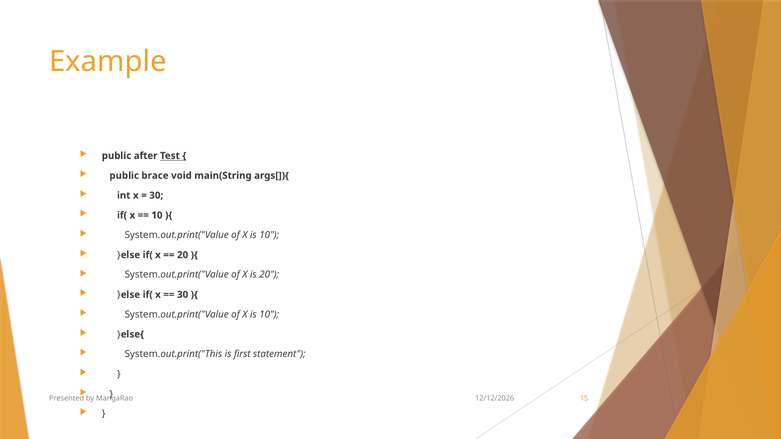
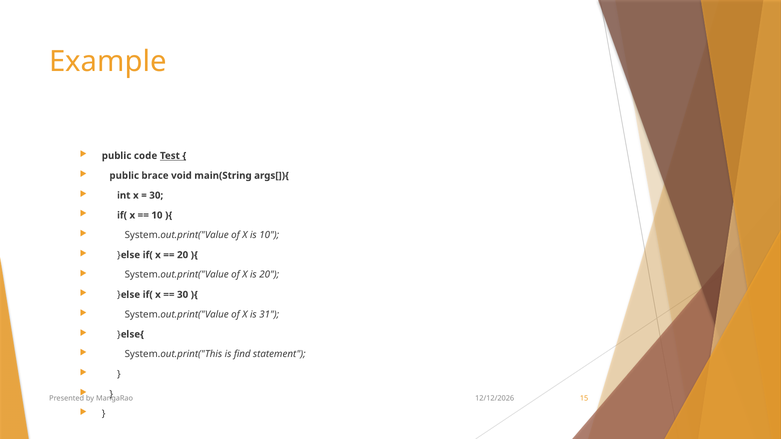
after: after -> code
10 at (269, 315): 10 -> 31
first: first -> find
